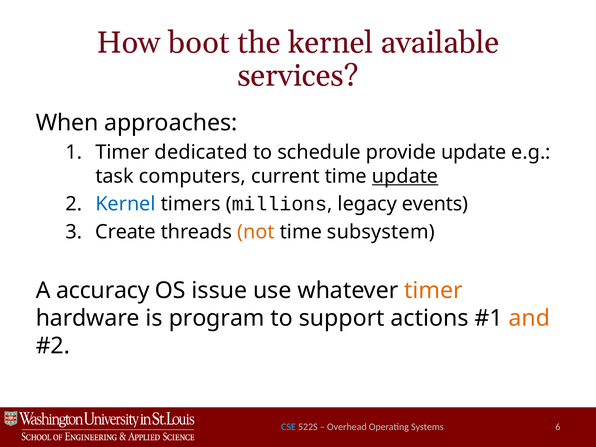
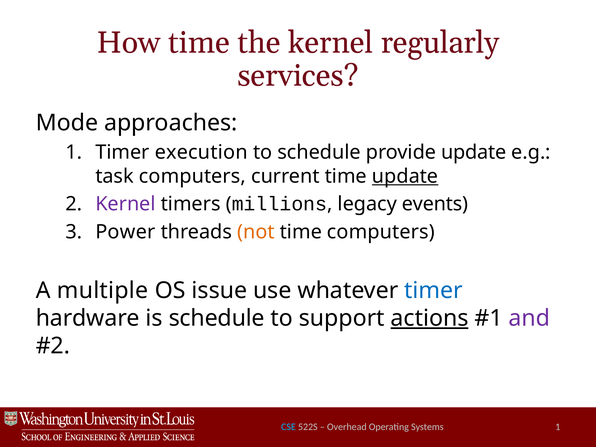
How boot: boot -> time
available: available -> regularly
When: When -> Mode
dedicated: dedicated -> execution
Kernel at (125, 204) colour: blue -> purple
Create: Create -> Power
time subsystem: subsystem -> computers
accuracy: accuracy -> multiple
timer at (434, 290) colour: orange -> blue
is program: program -> schedule
actions underline: none -> present
and colour: orange -> purple
Systems 6: 6 -> 1
